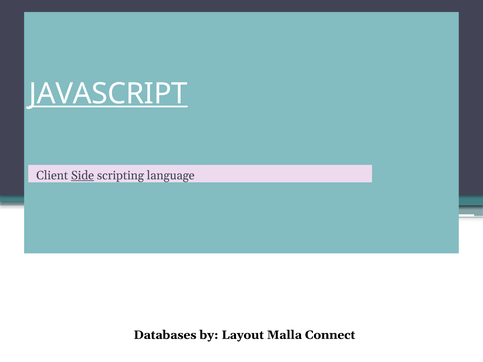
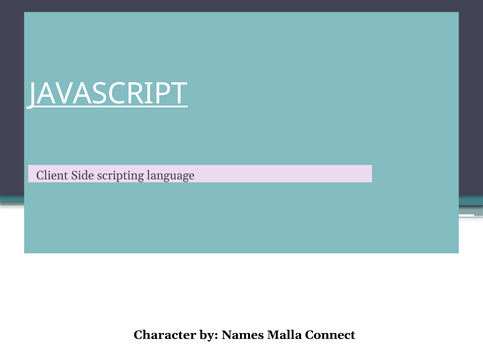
Side underline: present -> none
Databases: Databases -> Character
Layout: Layout -> Names
